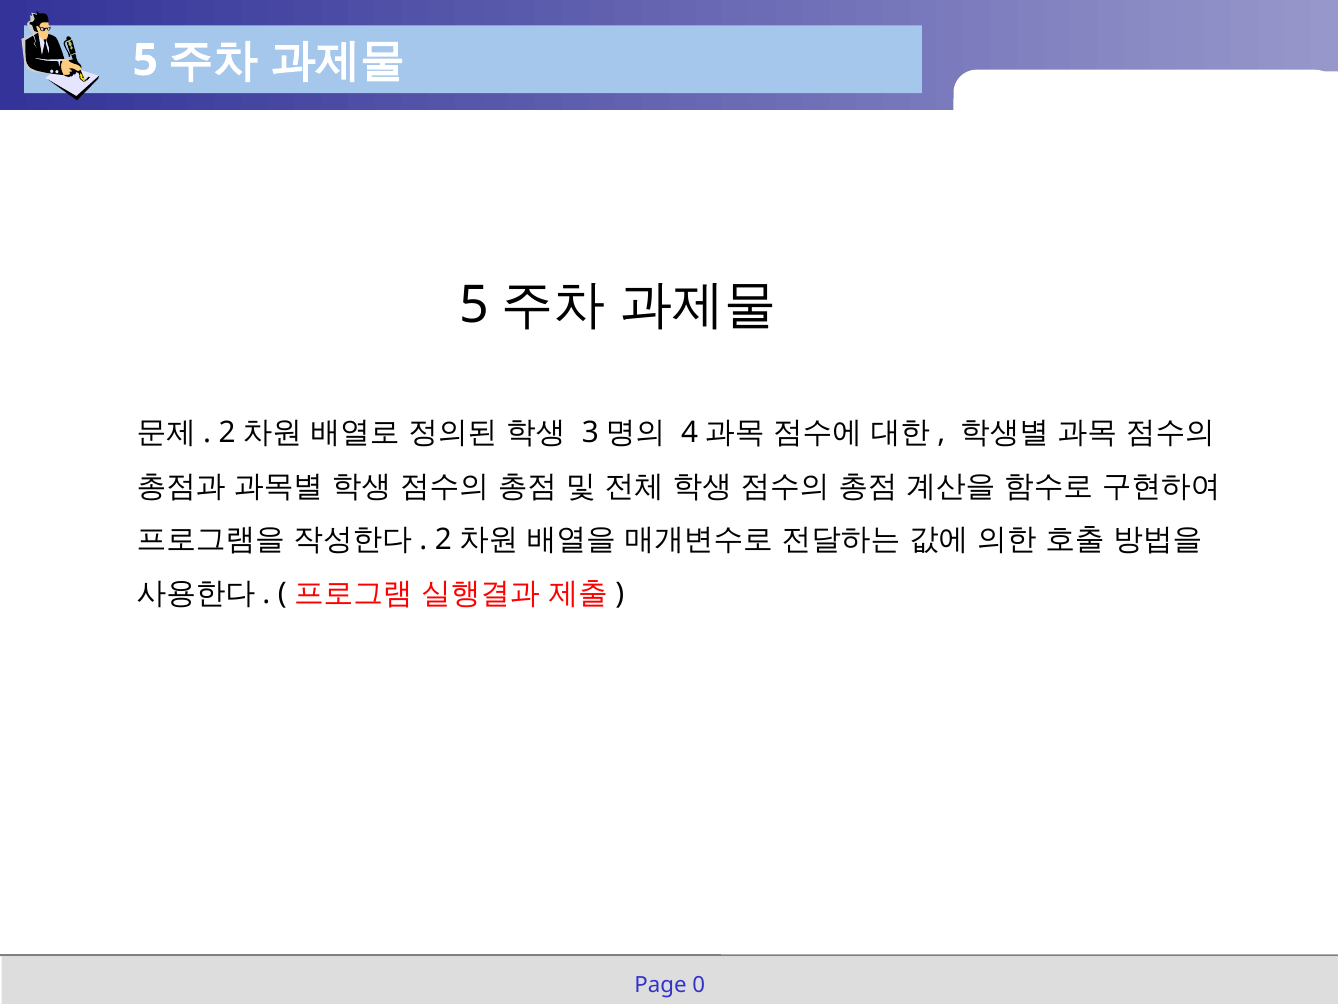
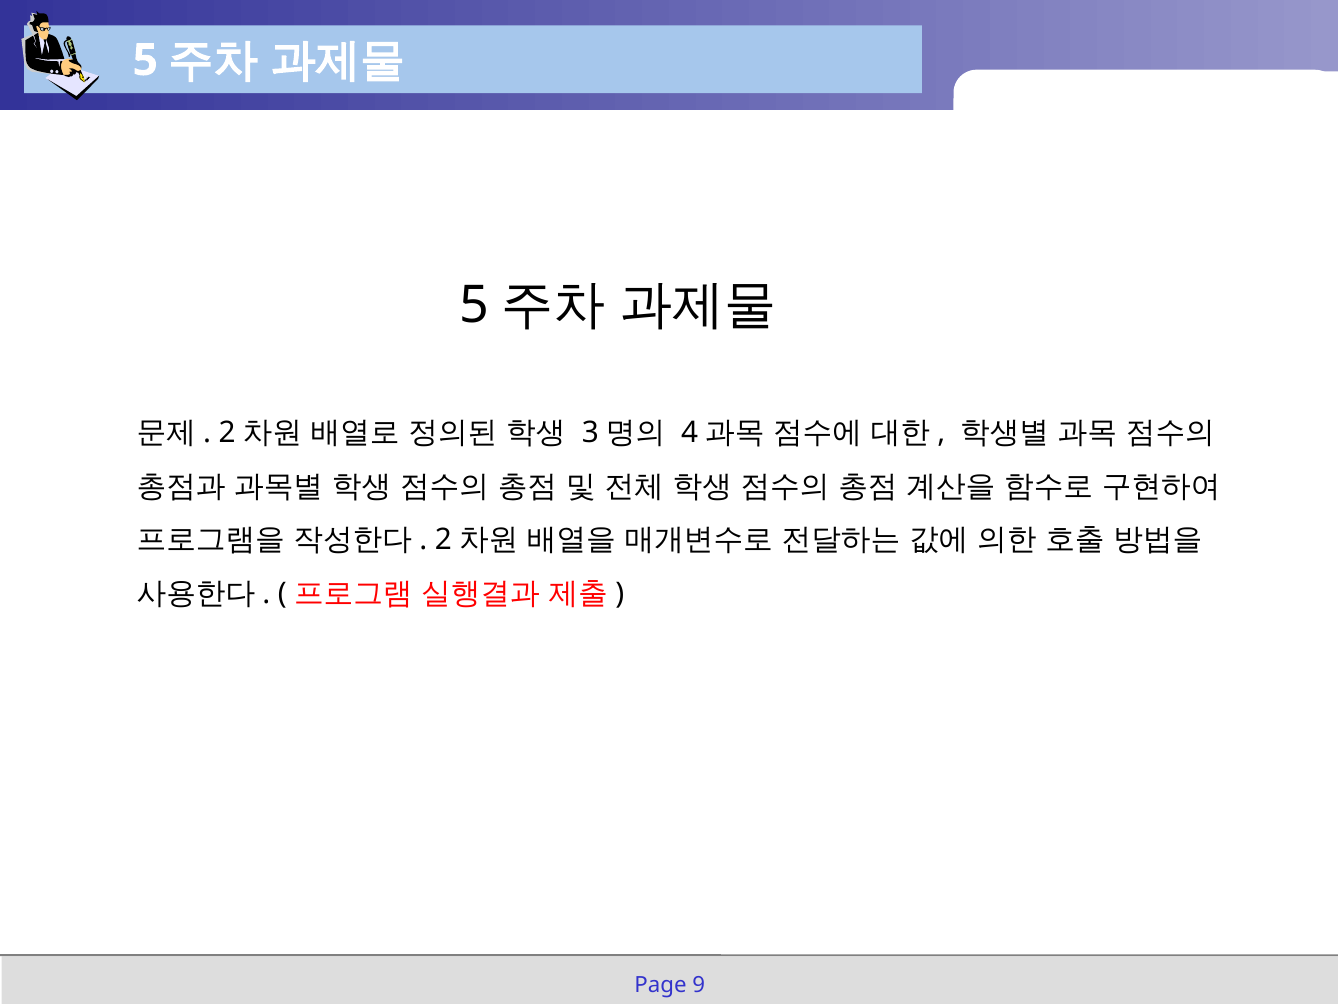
0: 0 -> 9
